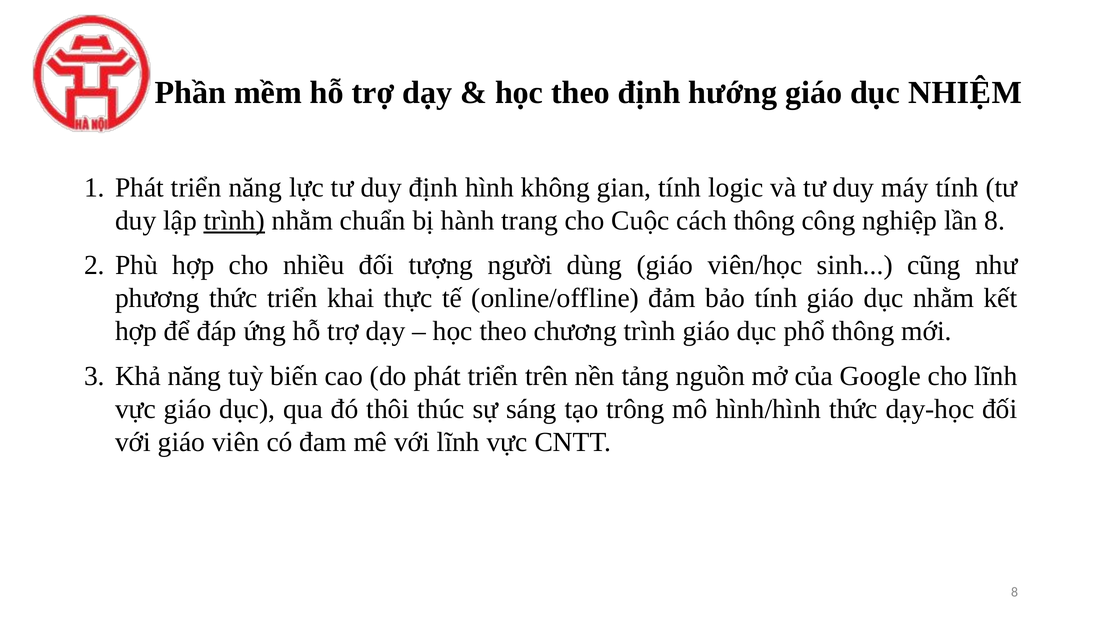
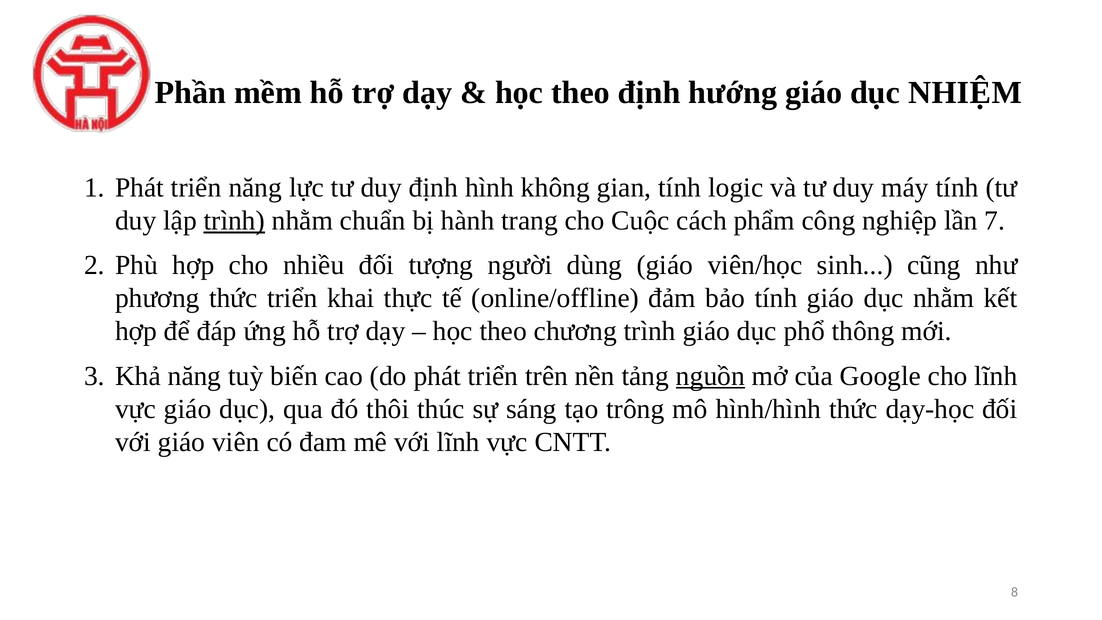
cách thông: thông -> phẩm
lần 8: 8 -> 7
nguồn underline: none -> present
